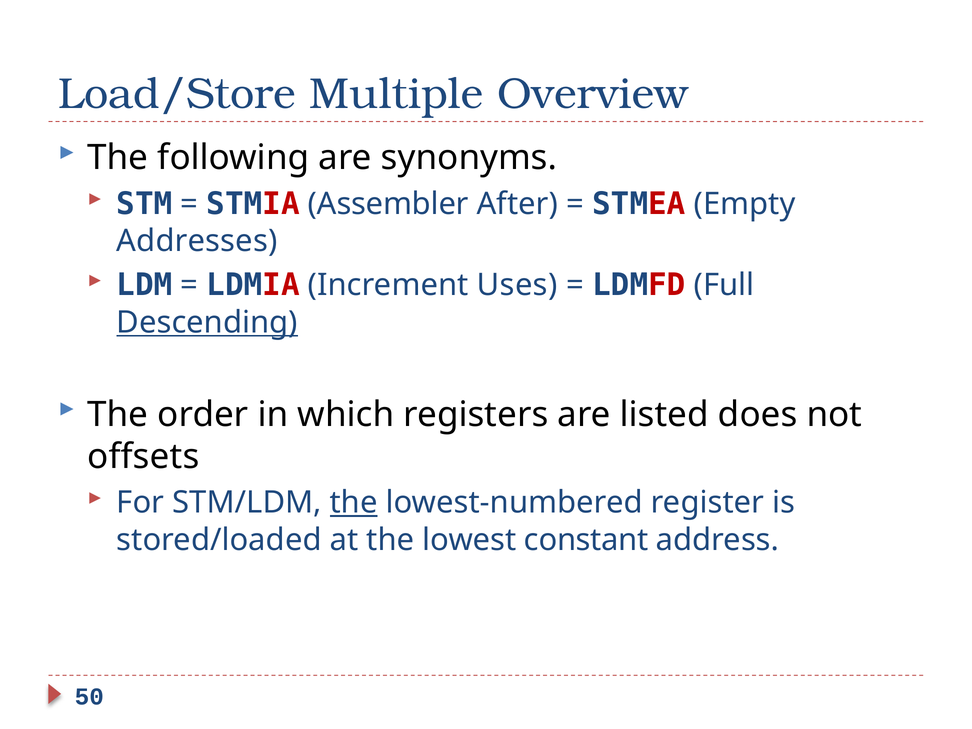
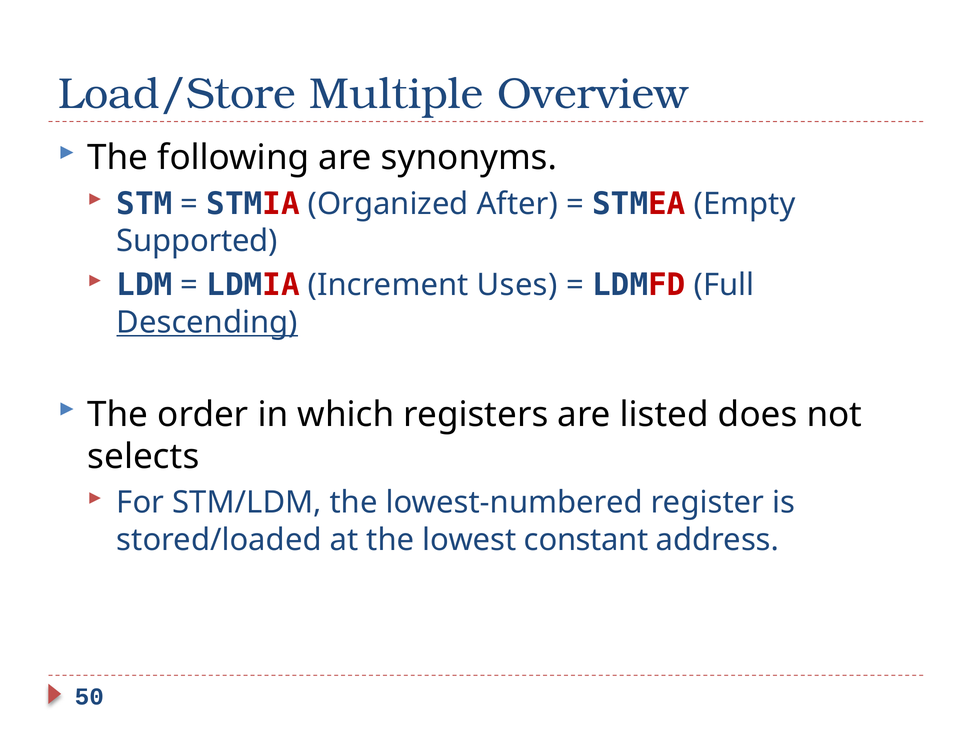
Assembler: Assembler -> Organized
Addresses: Addresses -> Supported
offsets: offsets -> selects
the at (354, 503) underline: present -> none
